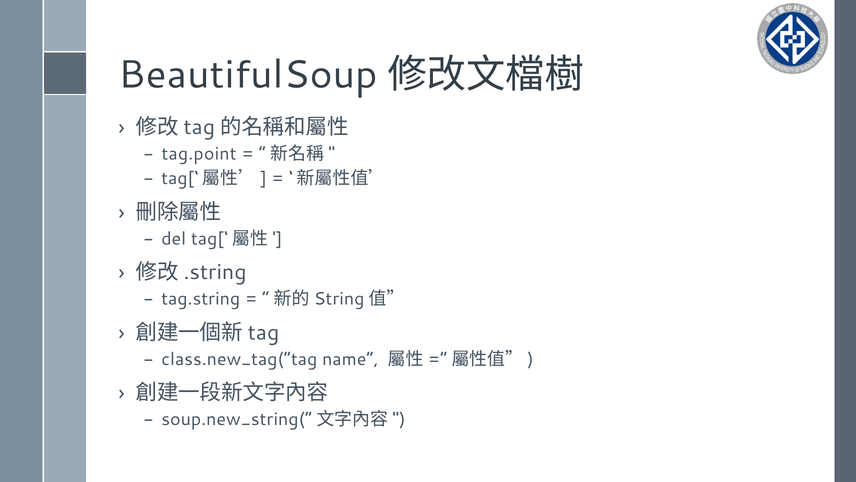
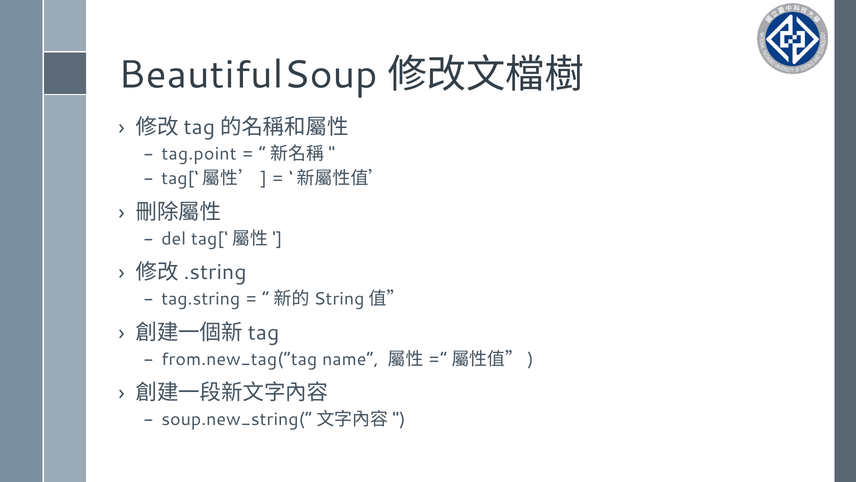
class.new_tag(”tag: class.new_tag(”tag -> from.new_tag(”tag
